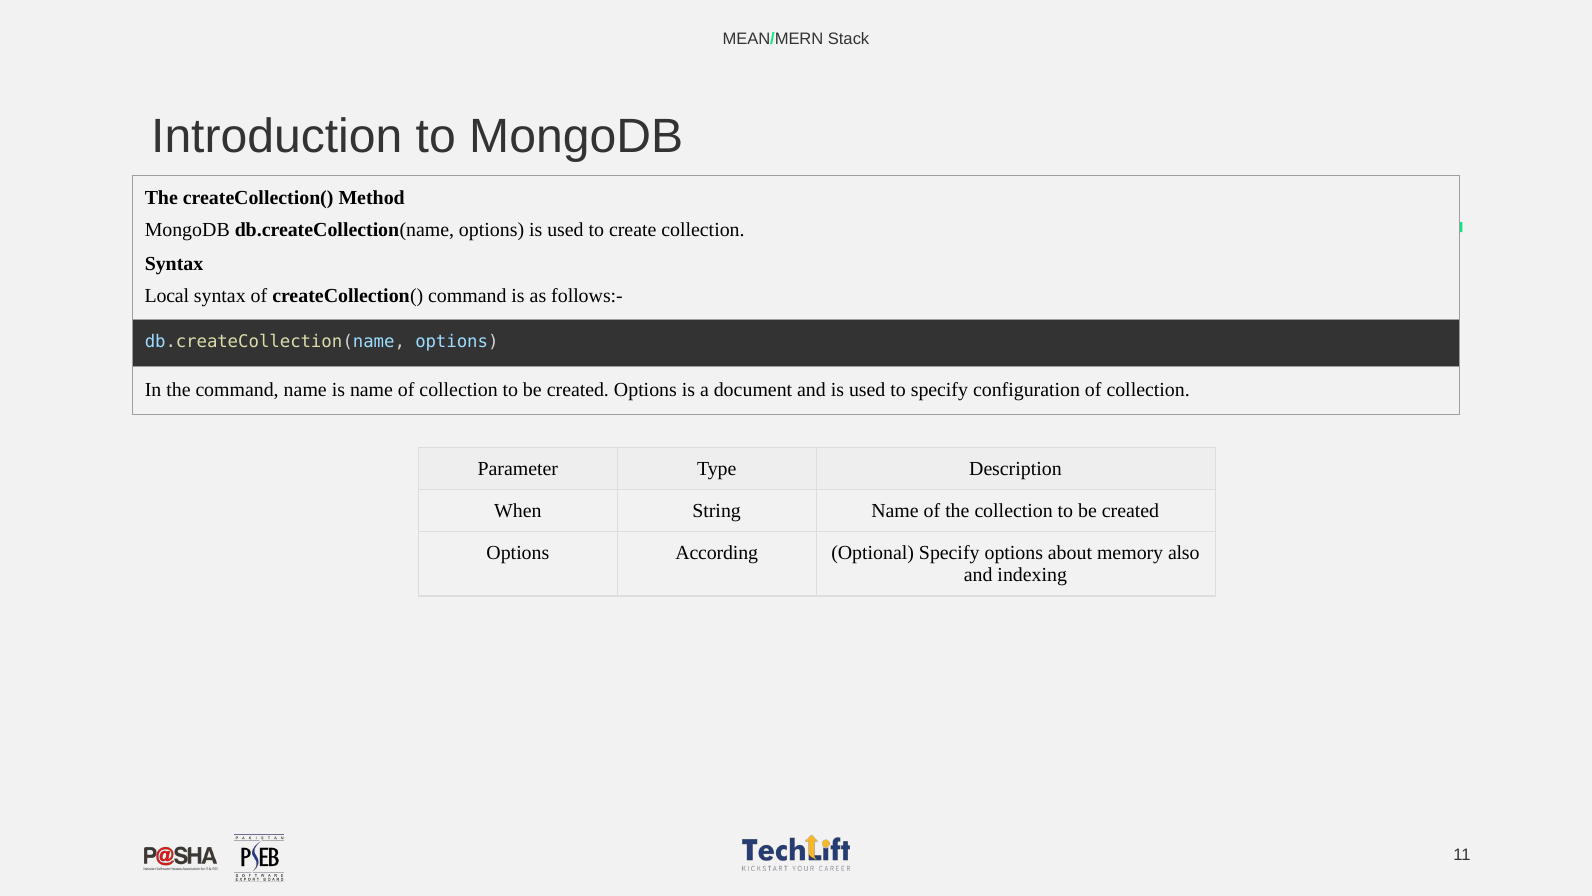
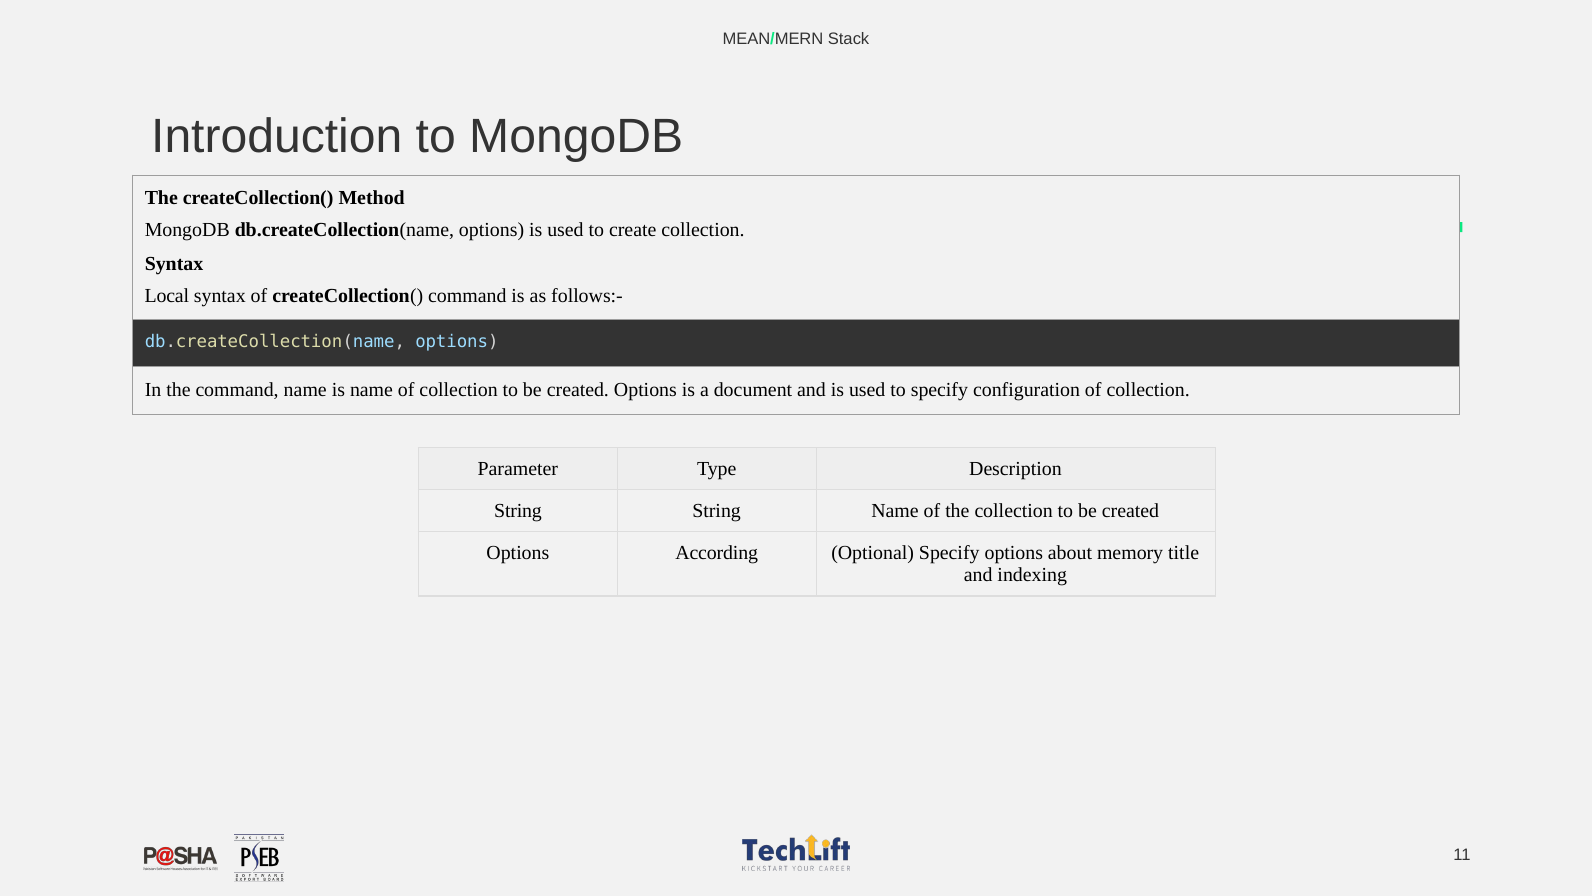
When at (518, 511): When -> String
also: also -> title
